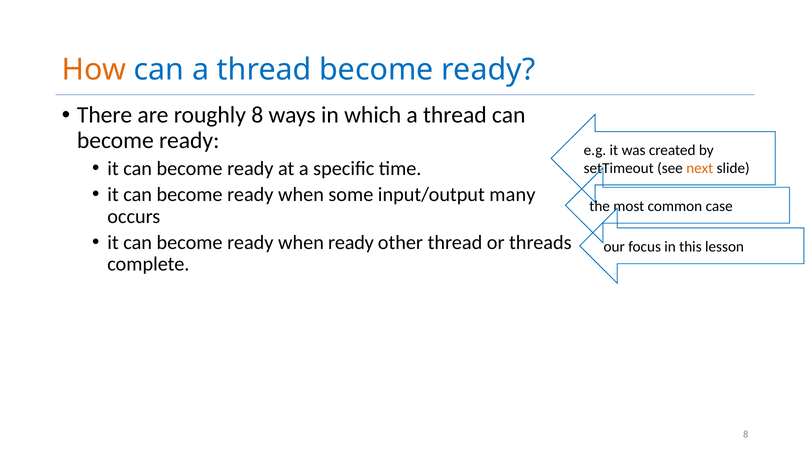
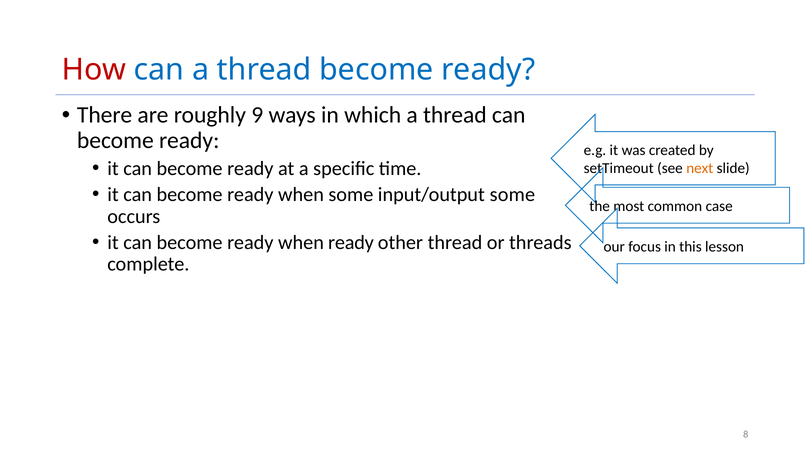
How colour: orange -> red
roughly 8: 8 -> 9
input/output many: many -> some
